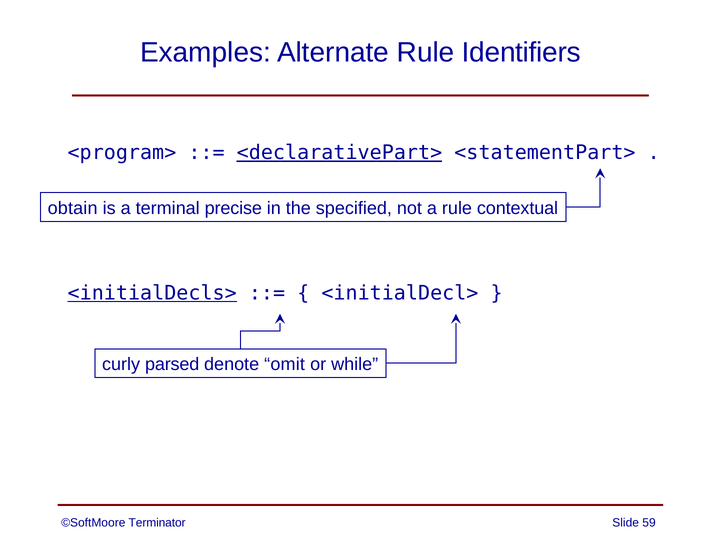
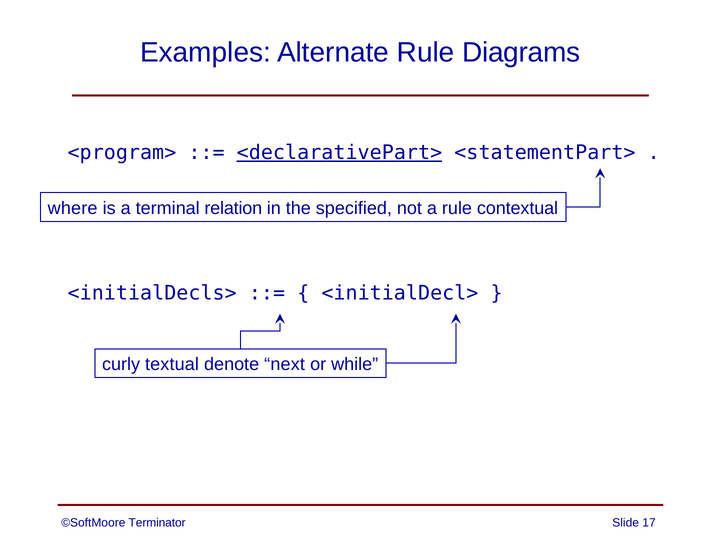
Identifiers: Identifiers -> Diagrams
obtain: obtain -> where
precise: precise -> relation
<initialDecls> underline: present -> none
parsed: parsed -> textual
omit: omit -> next
59: 59 -> 17
